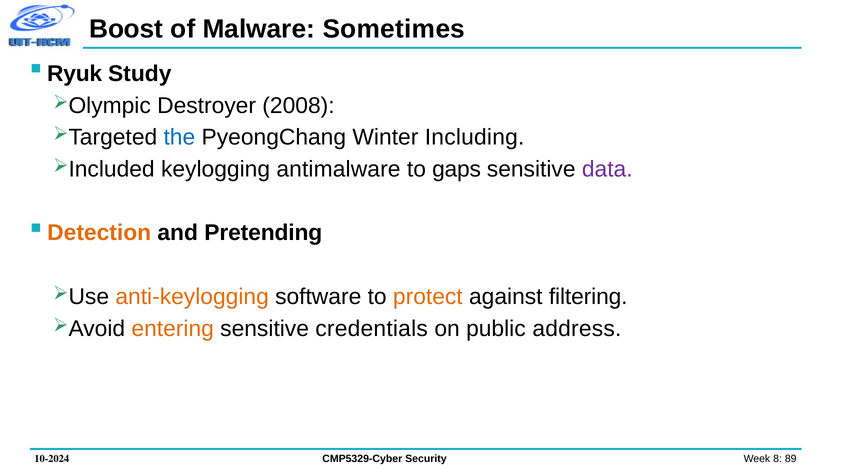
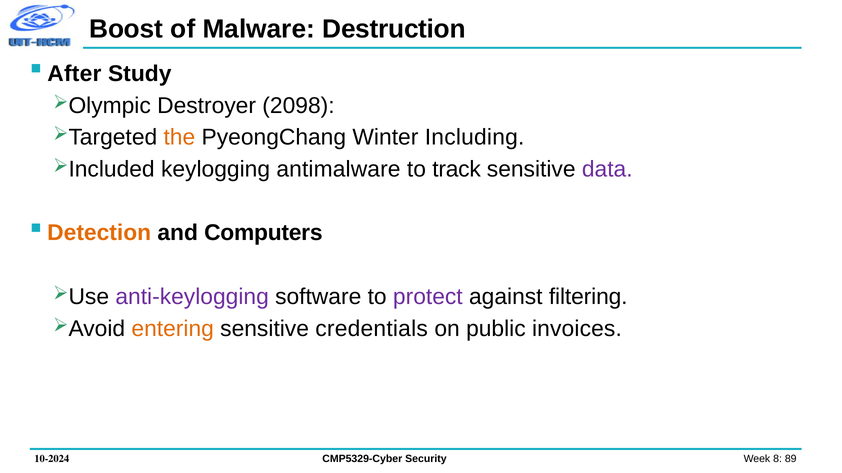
Sometimes: Sometimes -> Destruction
Ryuk: Ryuk -> After
2008: 2008 -> 2098
the colour: blue -> orange
gaps: gaps -> track
Pretending: Pretending -> Computers
anti-keylogging colour: orange -> purple
protect colour: orange -> purple
address: address -> invoices
